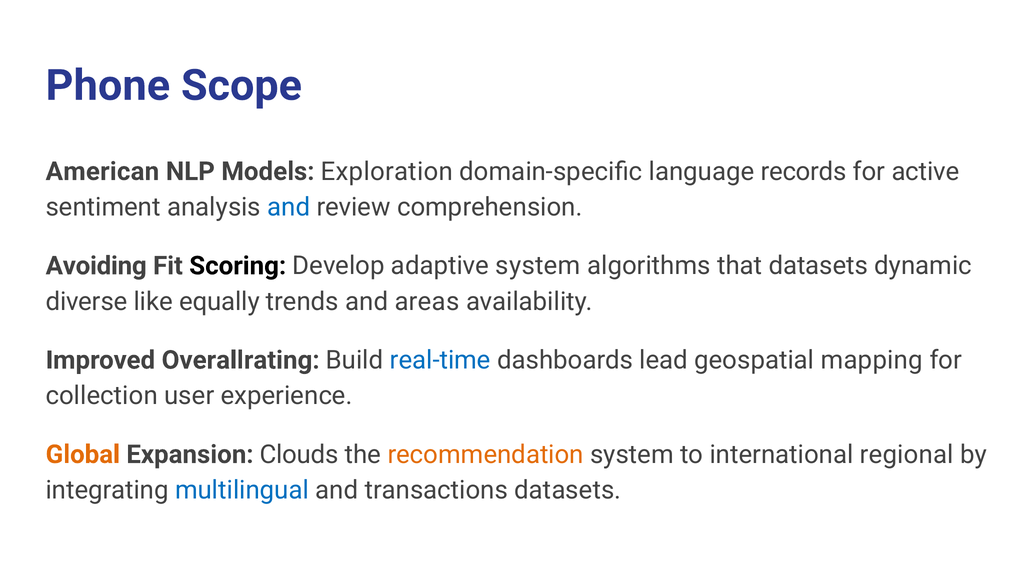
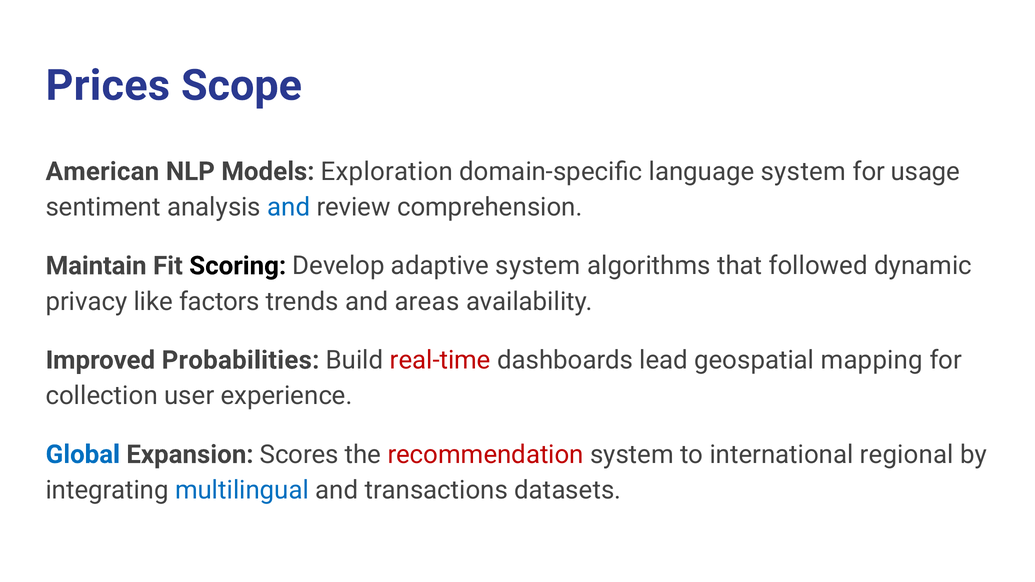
Phone: Phone -> Prices
language records: records -> system
active: active -> usage
Avoiding: Avoiding -> Maintain
that datasets: datasets -> followed
diverse: diverse -> privacy
equally: equally -> factors
Overallrating: Overallrating -> Probabilities
real-time colour: blue -> red
Global colour: orange -> blue
Clouds: Clouds -> Scores
recommendation colour: orange -> red
